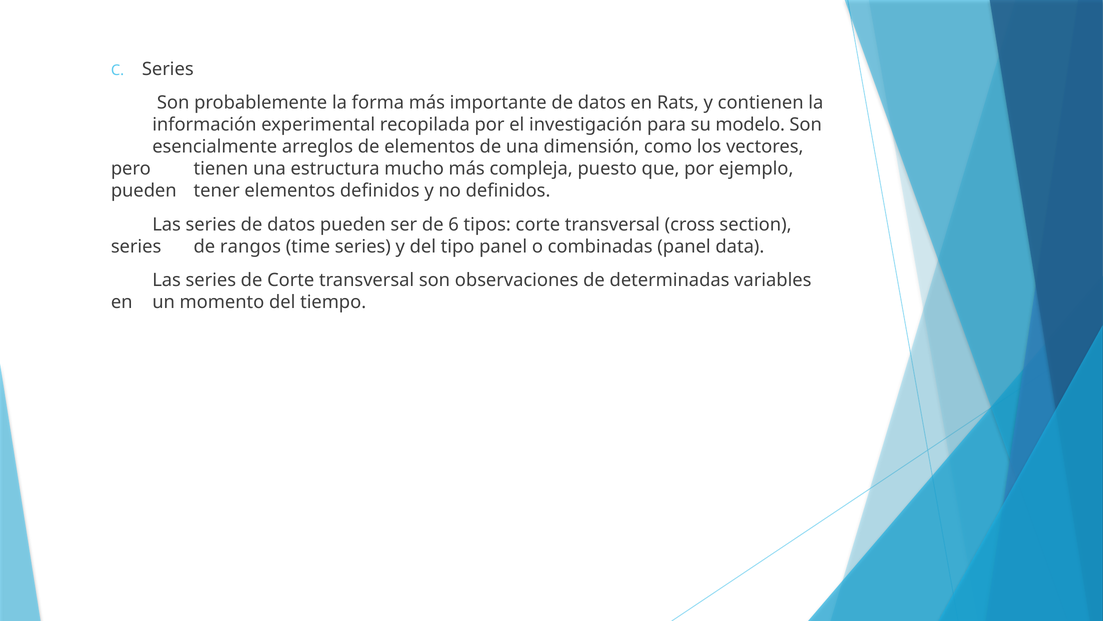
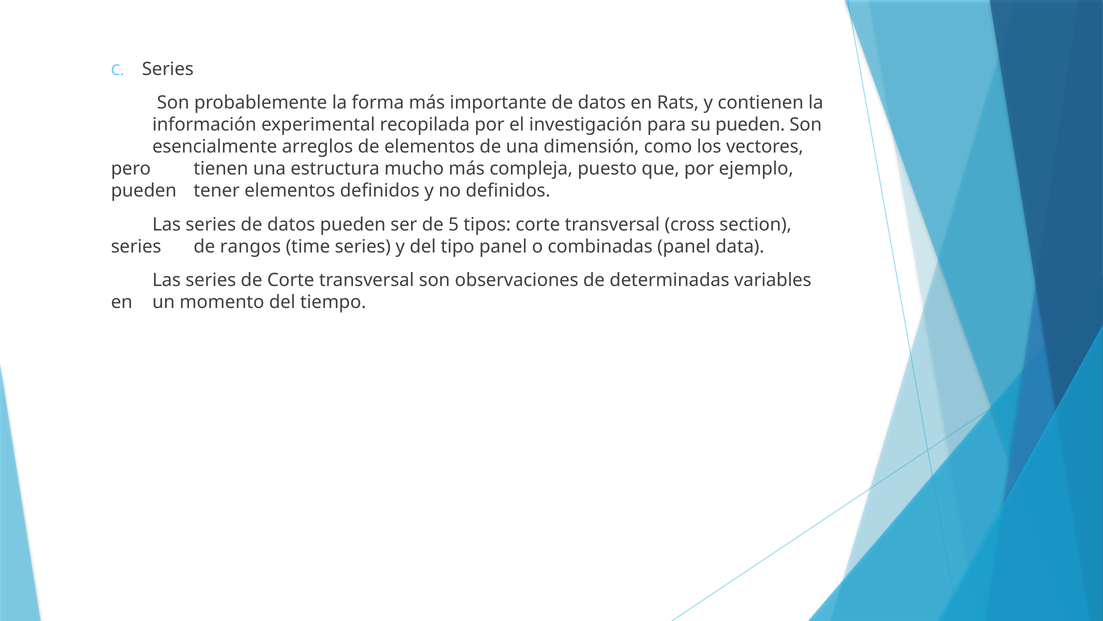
su modelo: modelo -> pueden
6: 6 -> 5
